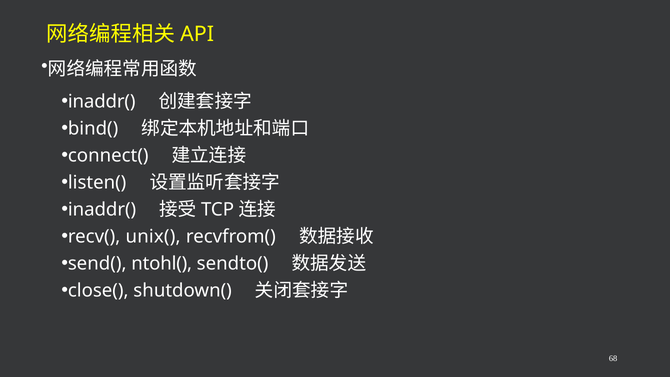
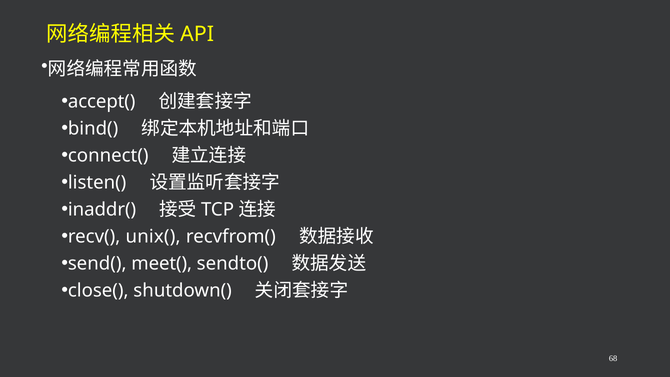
inaddr( at (102, 101): inaddr( -> accept(
ntohl(: ntohl( -> meet(
